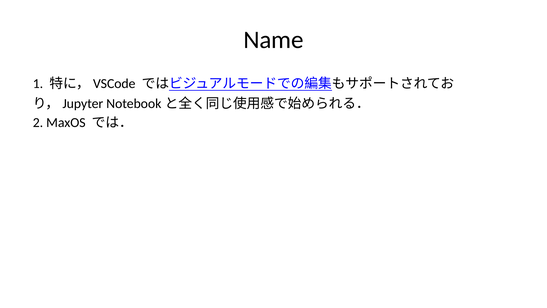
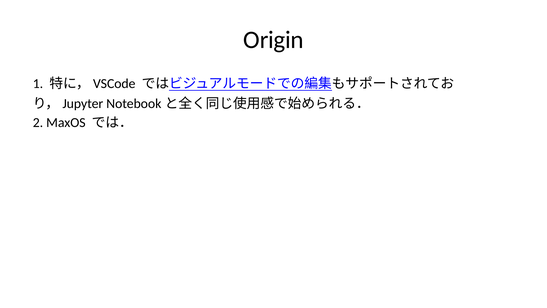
Name: Name -> Origin
